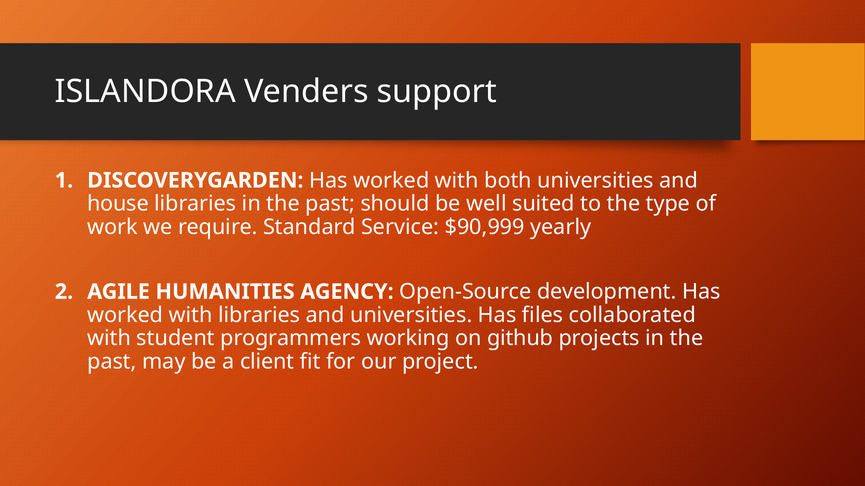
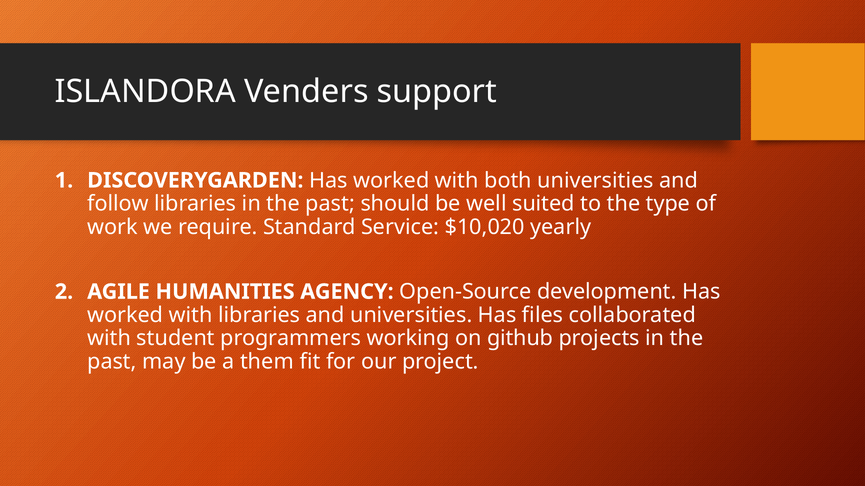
house: house -> follow
$90,999: $90,999 -> $10,020
client: client -> them
